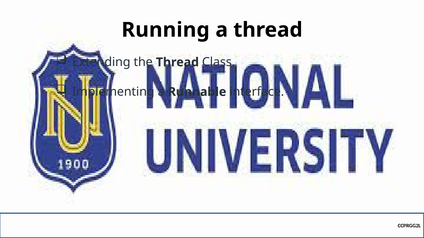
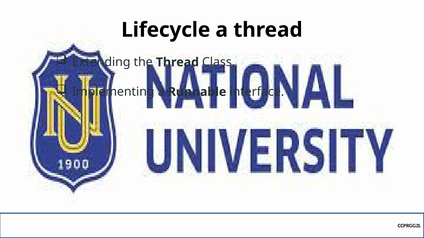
Running: Running -> Lifecycle
